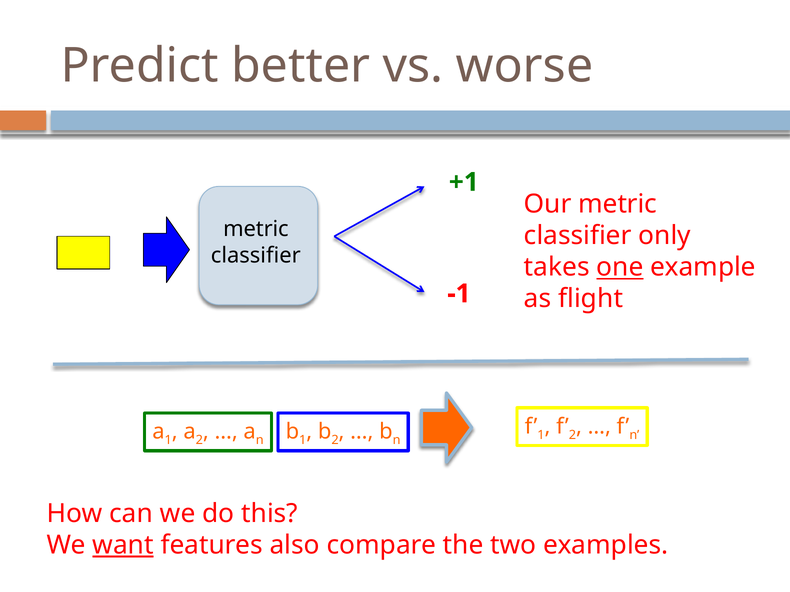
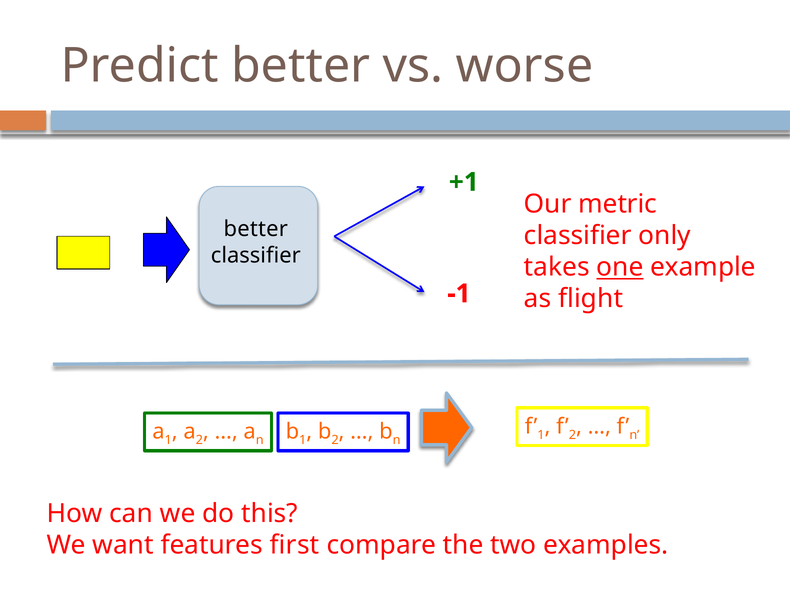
metric at (256, 229): metric -> better
want underline: present -> none
also: also -> first
